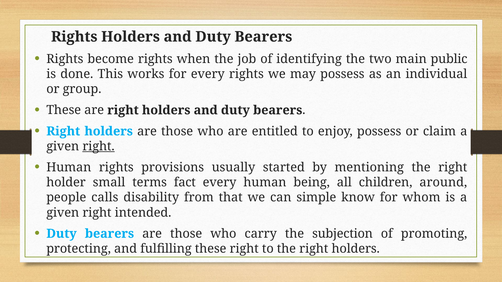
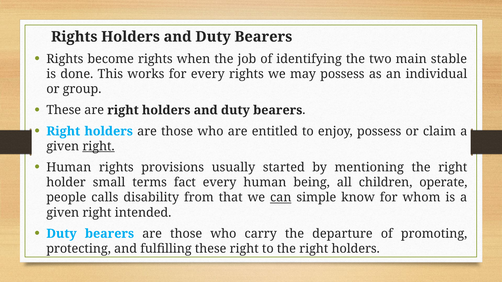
public: public -> stable
around: around -> operate
can underline: none -> present
subjection: subjection -> departure
